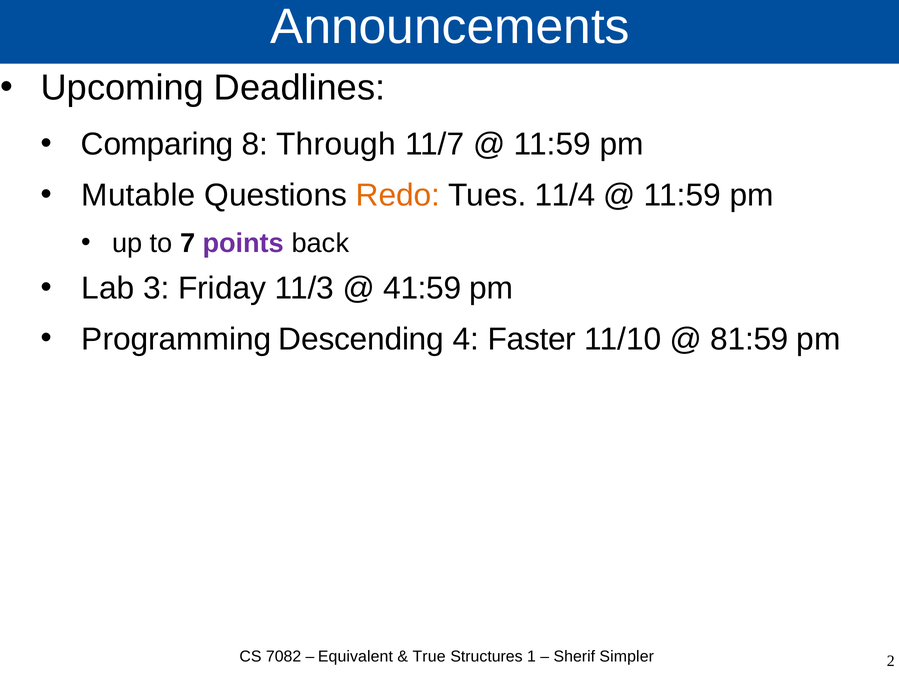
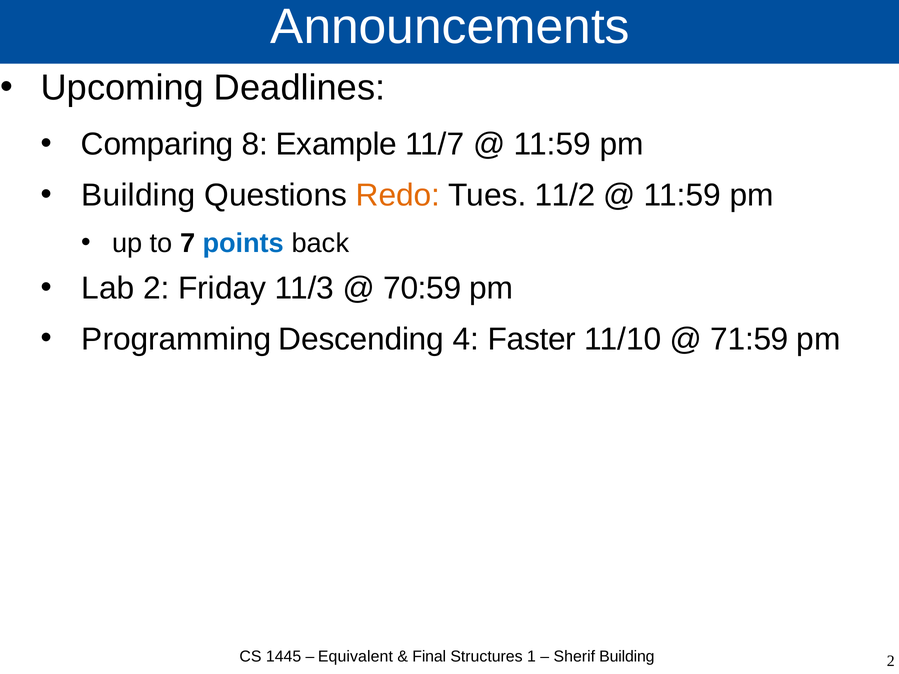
Through: Through -> Example
Mutable at (139, 195): Mutable -> Building
11/4: 11/4 -> 11/2
points colour: purple -> blue
Lab 3: 3 -> 2
41:59: 41:59 -> 70:59
81:59: 81:59 -> 71:59
7082: 7082 -> 1445
True: True -> Final
Sherif Simpler: Simpler -> Building
